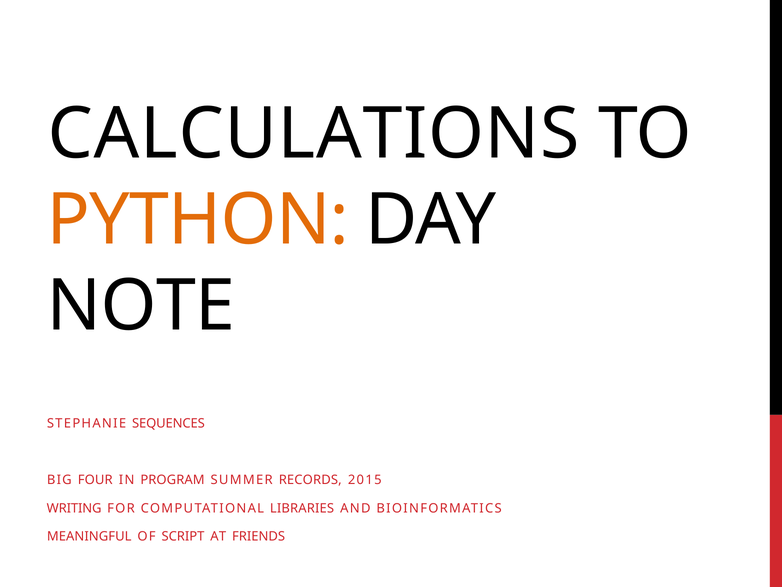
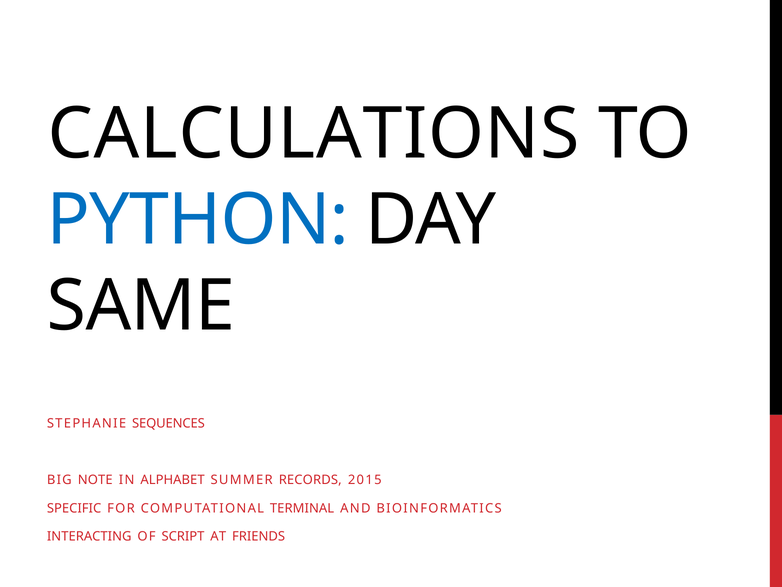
PYTHON colour: orange -> blue
NOTE: NOTE -> SAME
FOUR: FOUR -> NOTE
PROGRAM: PROGRAM -> ALPHABET
WRITING: WRITING -> SPECIFIC
LIBRARIES: LIBRARIES -> TERMINAL
MEANINGFUL: MEANINGFUL -> INTERACTING
